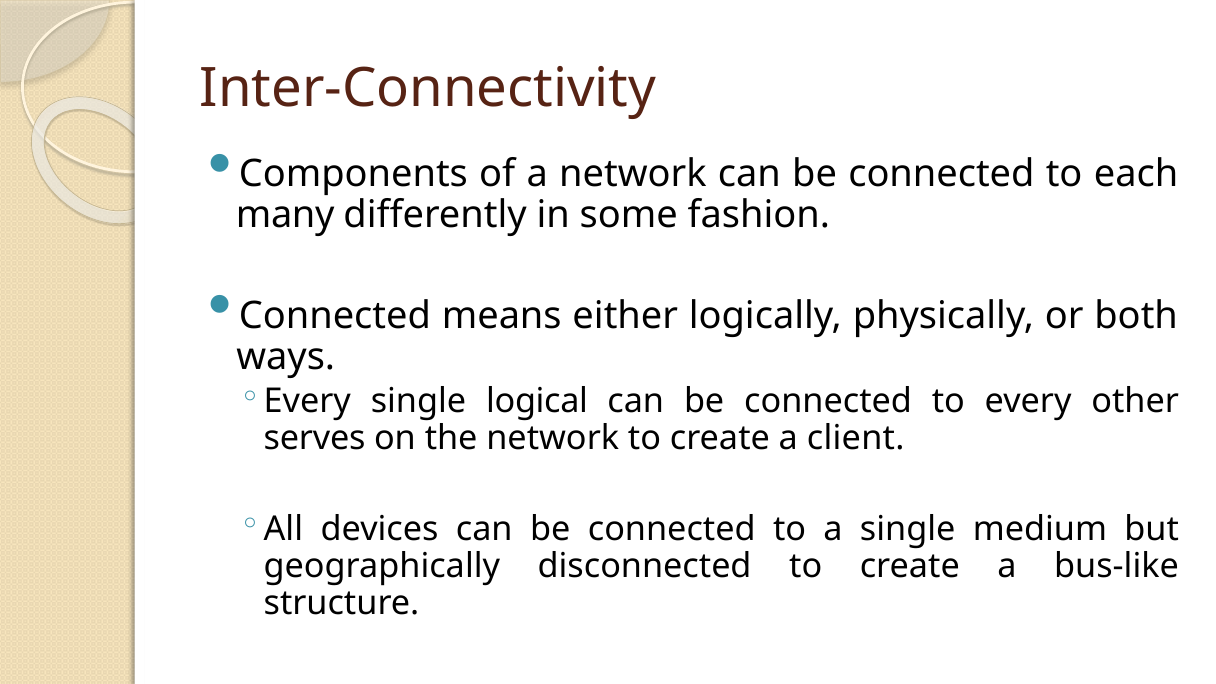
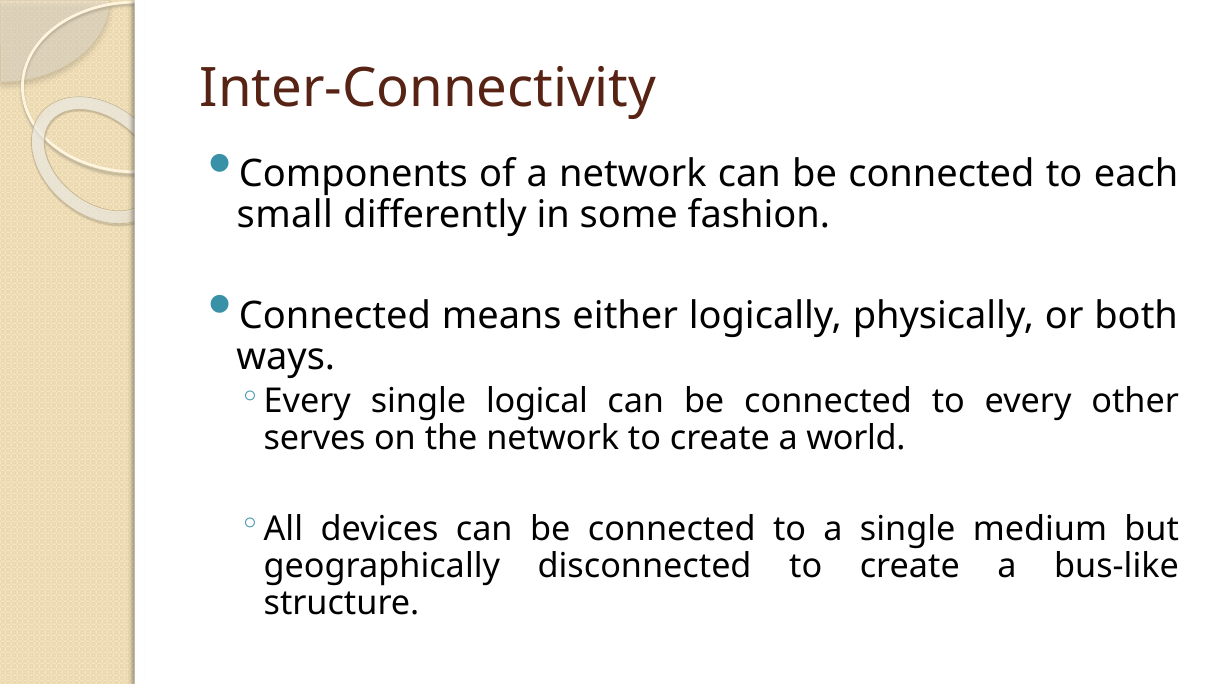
many: many -> small
client: client -> world
